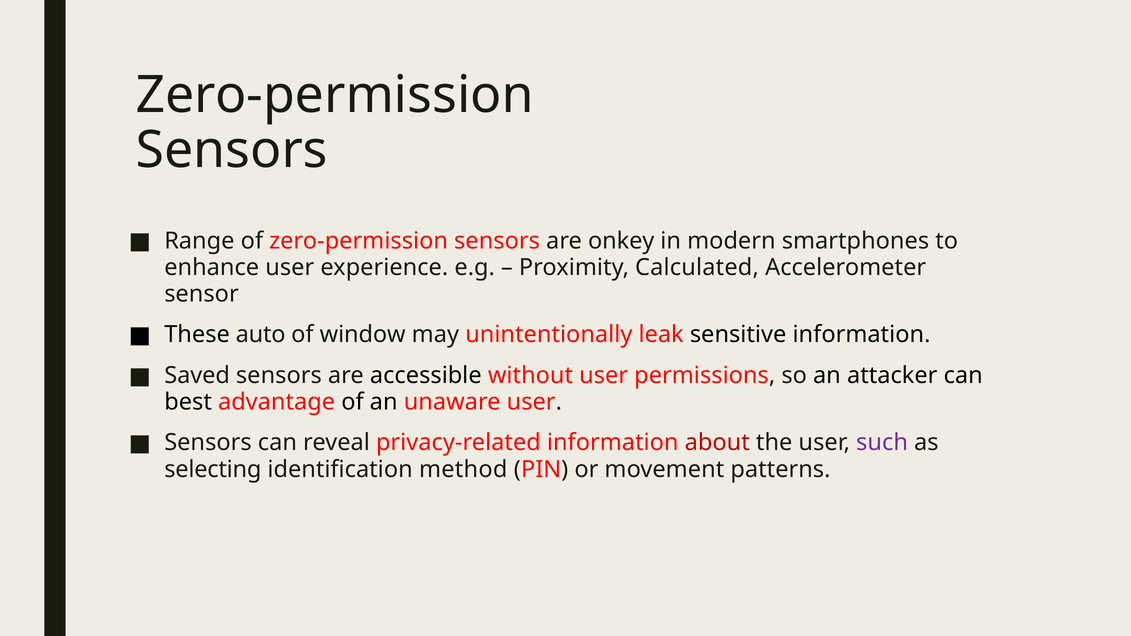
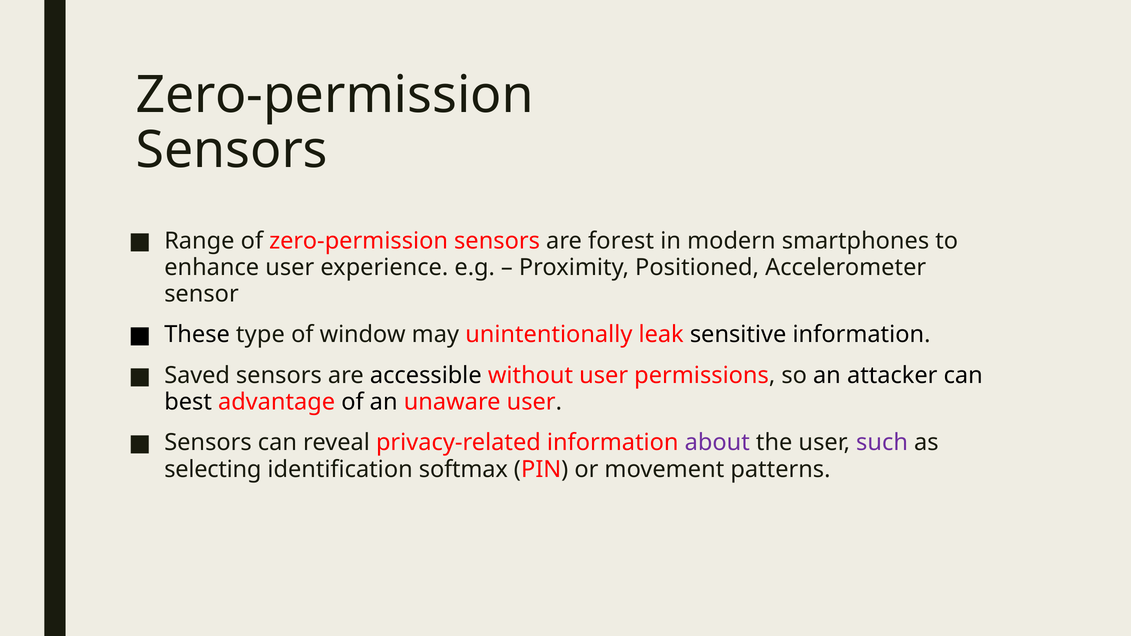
onkey: onkey -> forest
Calculated: Calculated -> Positioned
auto: auto -> type
about colour: red -> purple
method: method -> softmax
